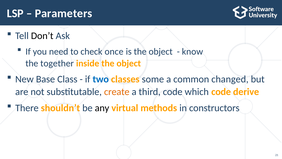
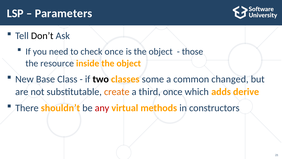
know: know -> those
together: together -> resource
two colour: blue -> black
third code: code -> once
which code: code -> adds
any colour: black -> red
